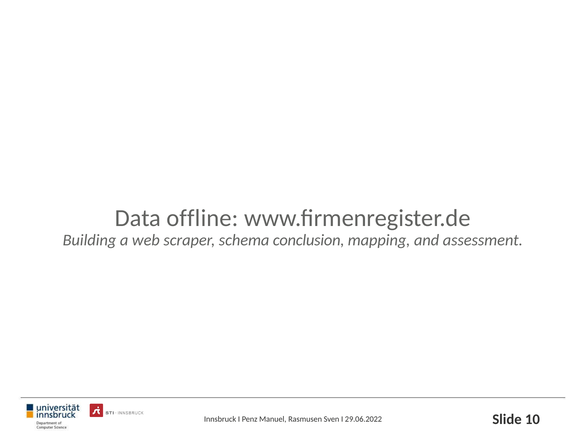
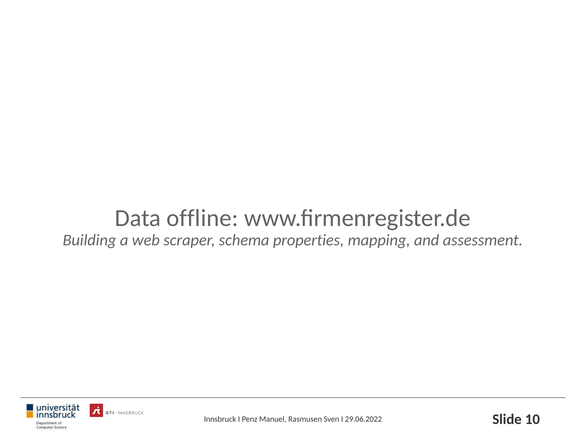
conclusion: conclusion -> properties
